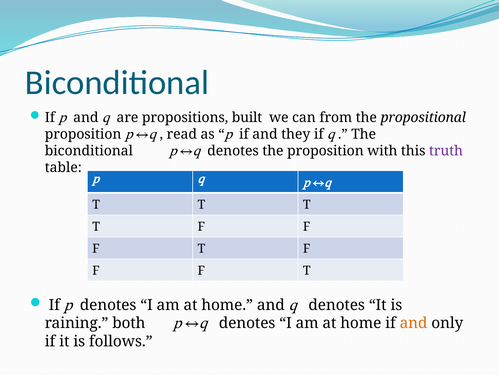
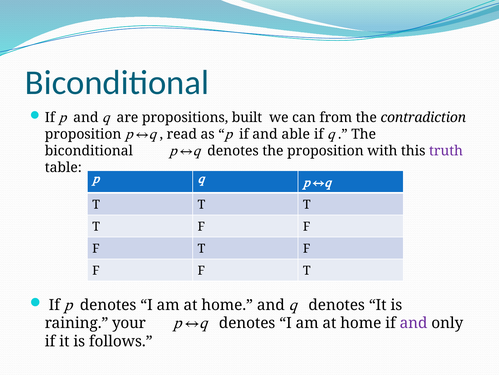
propositional: propositional -> contradiction
they: they -> able
both: both -> your
and at (414, 323) colour: orange -> purple
